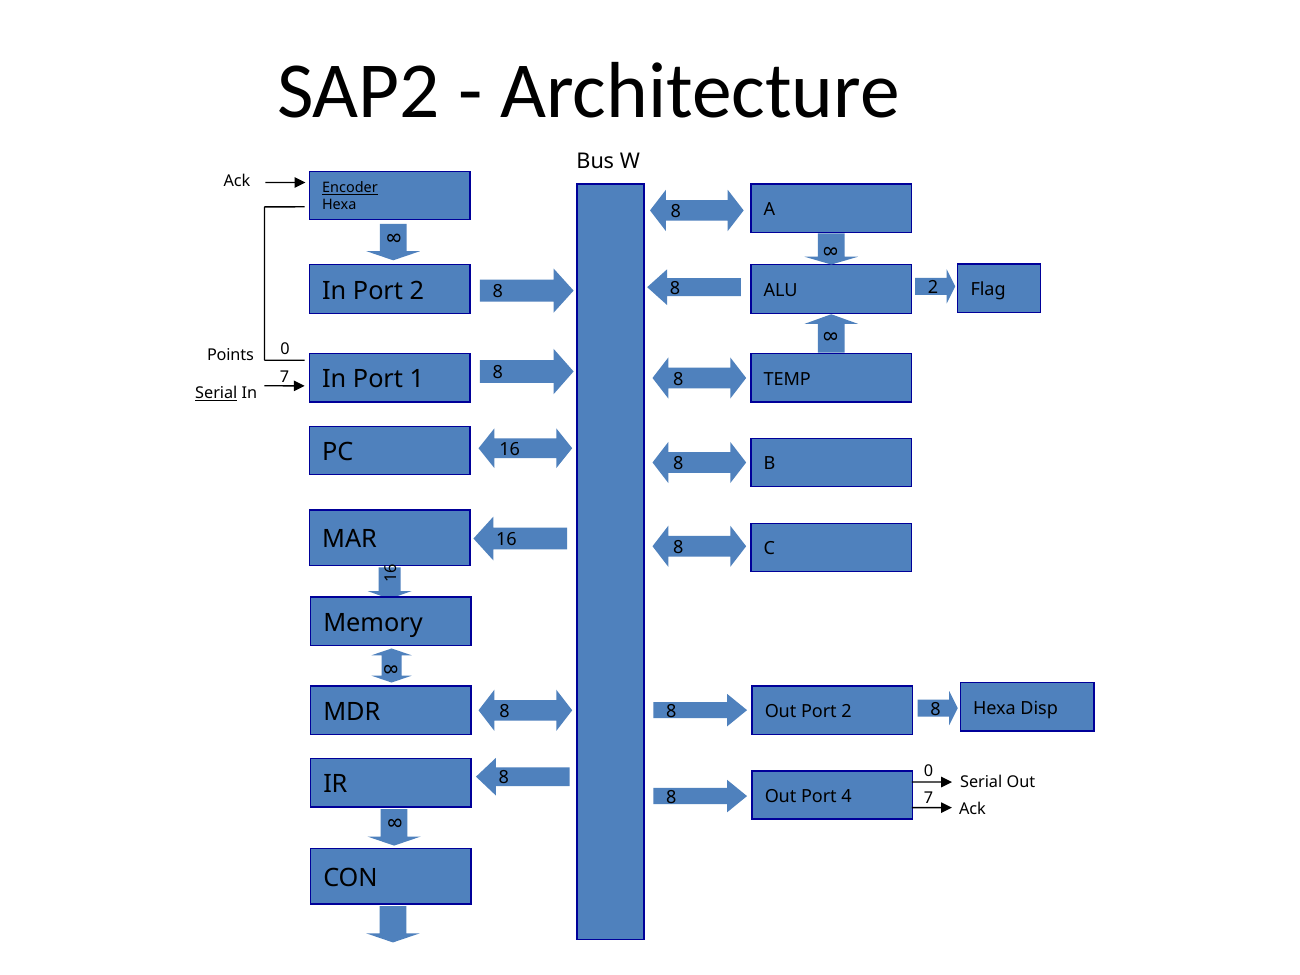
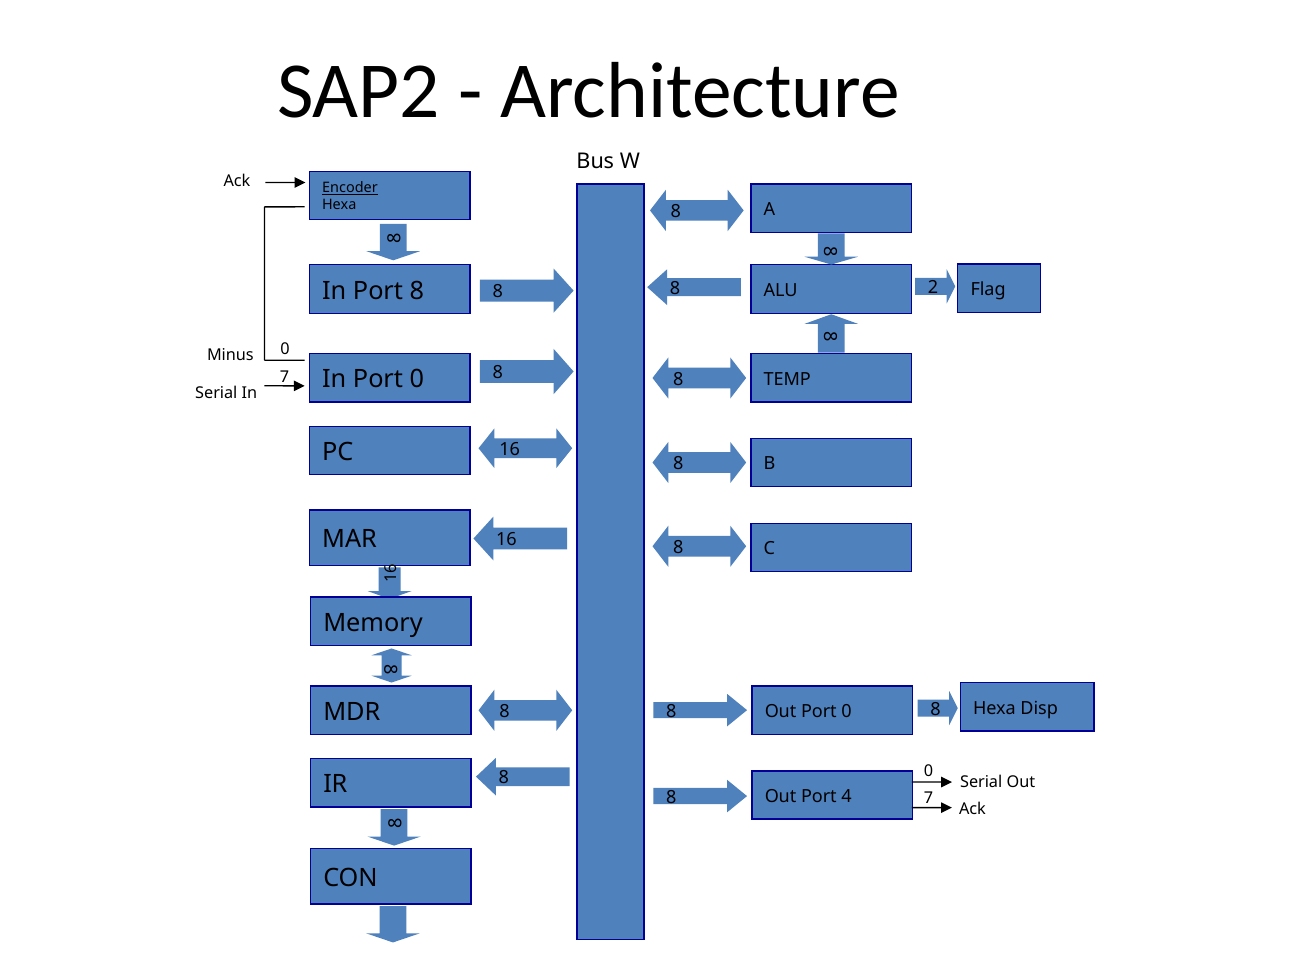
In Port 2: 2 -> 8
Points: Points -> Minus
In Port 1: 1 -> 0
Serial at (216, 393) underline: present -> none
Out Port 2: 2 -> 0
